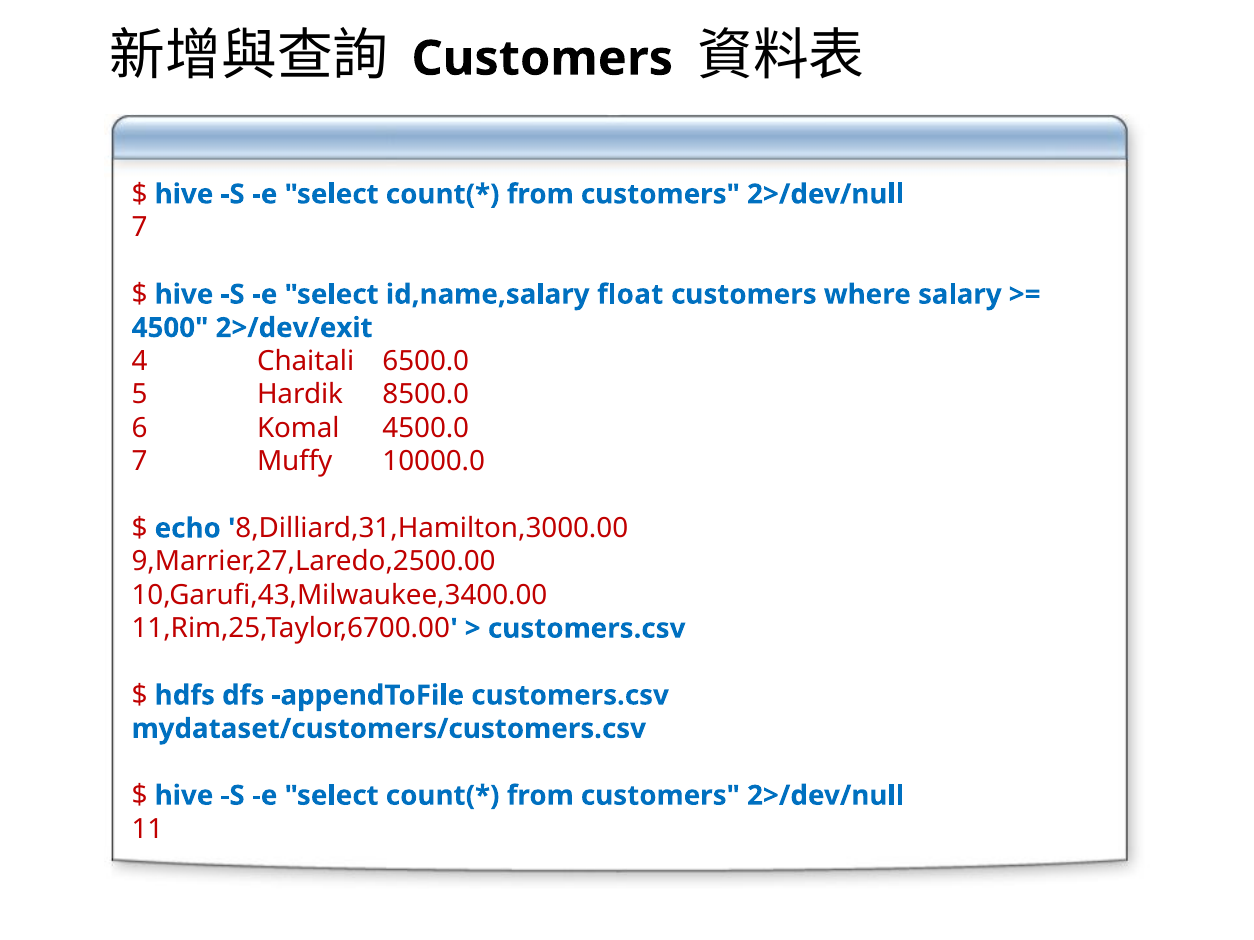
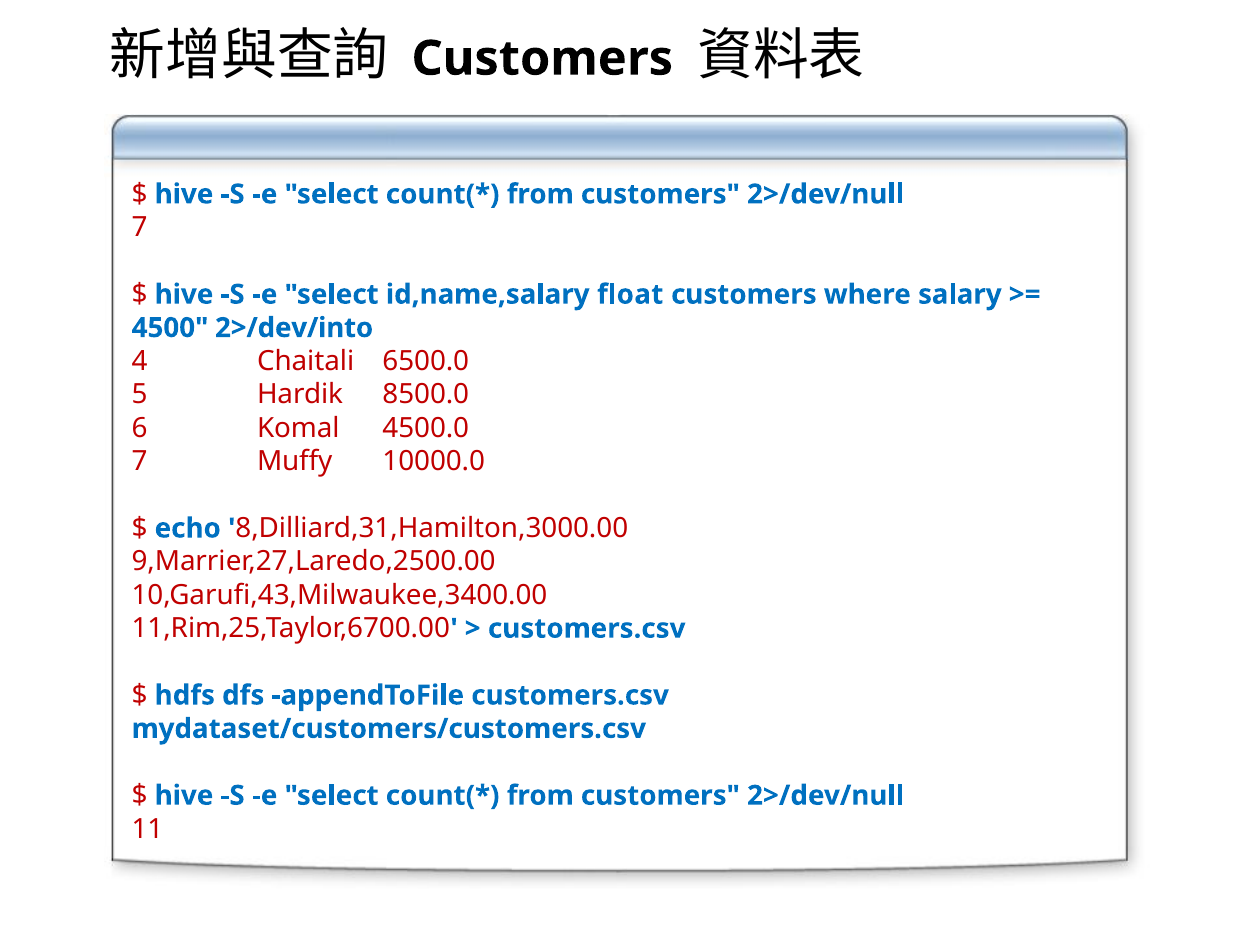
2>/dev/exit: 2>/dev/exit -> 2>/dev/into
